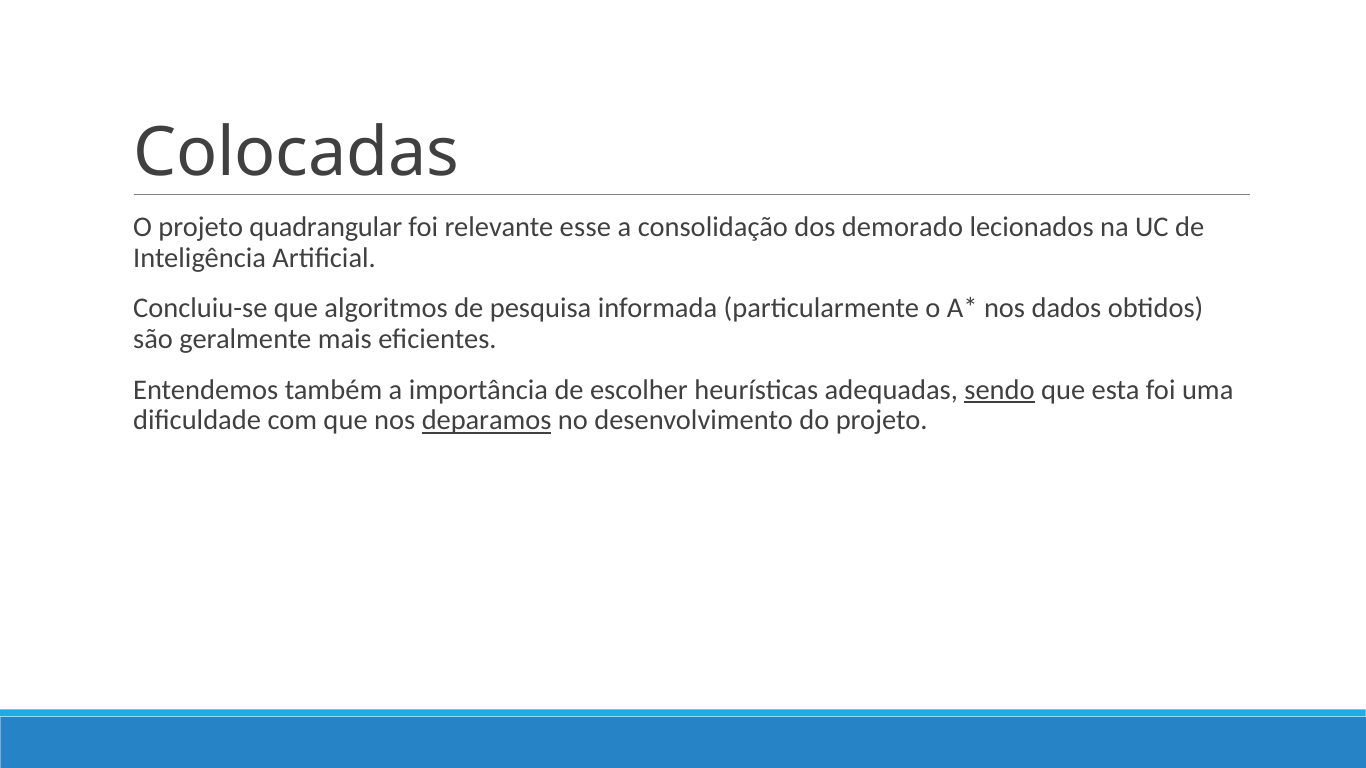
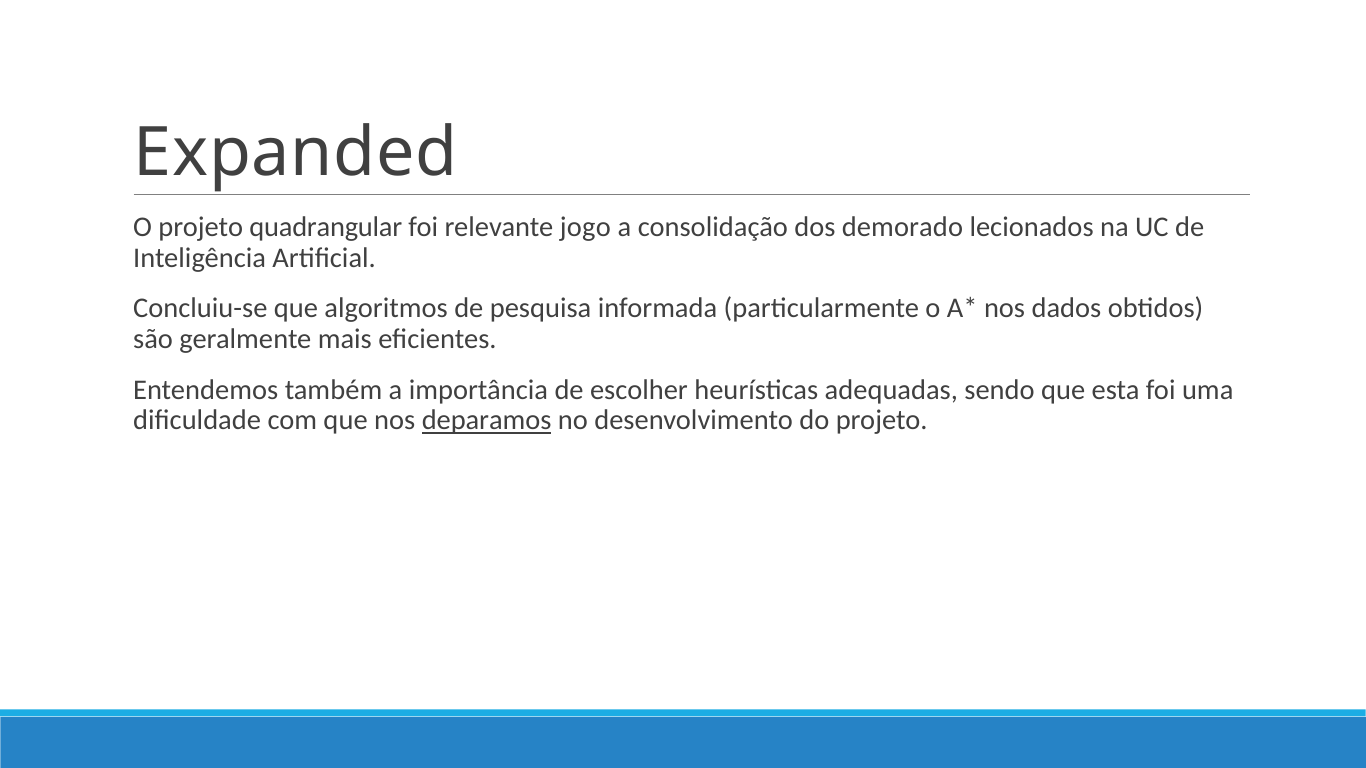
Colocadas: Colocadas -> Expanded
esse: esse -> jogo
sendo underline: present -> none
